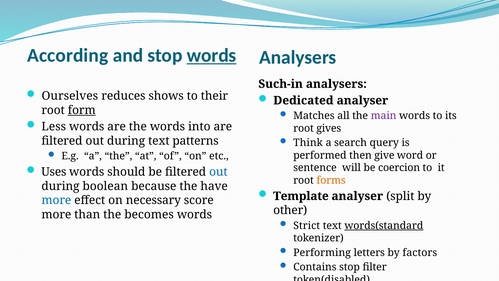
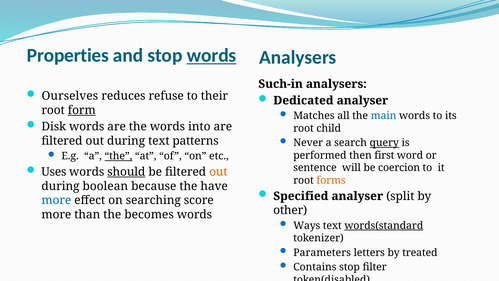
According: According -> Properties
shows: shows -> refuse
main colour: purple -> blue
Less: Less -> Disk
gives: gives -> child
Think: Think -> Never
query underline: none -> present
the at (118, 156) underline: none -> present
give: give -> first
should underline: none -> present
out at (218, 172) colour: blue -> orange
Template: Template -> Specified
necessary: necessary -> searching
Strict: Strict -> Ways
Performing: Performing -> Parameters
factors: factors -> treated
